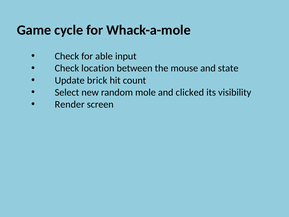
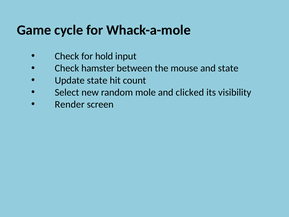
able: able -> hold
location: location -> hamster
Update brick: brick -> state
